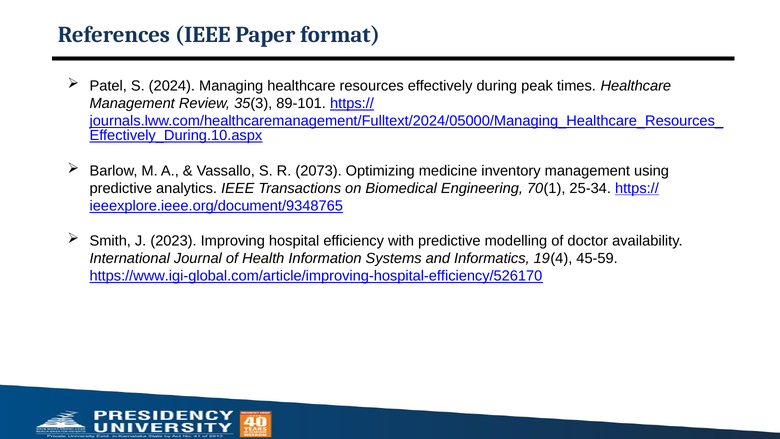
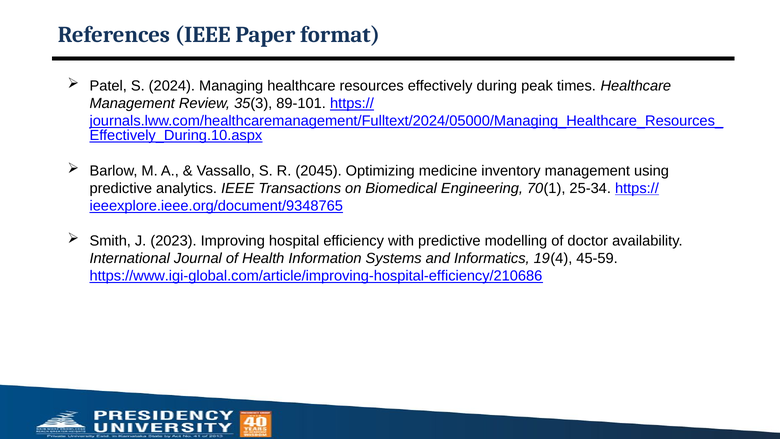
2073: 2073 -> 2045
https://www.igi-global.com/article/improving-hospital-efficiency/526170: https://www.igi-global.com/article/improving-hospital-efficiency/526170 -> https://www.igi-global.com/article/improving-hospital-efficiency/210686
